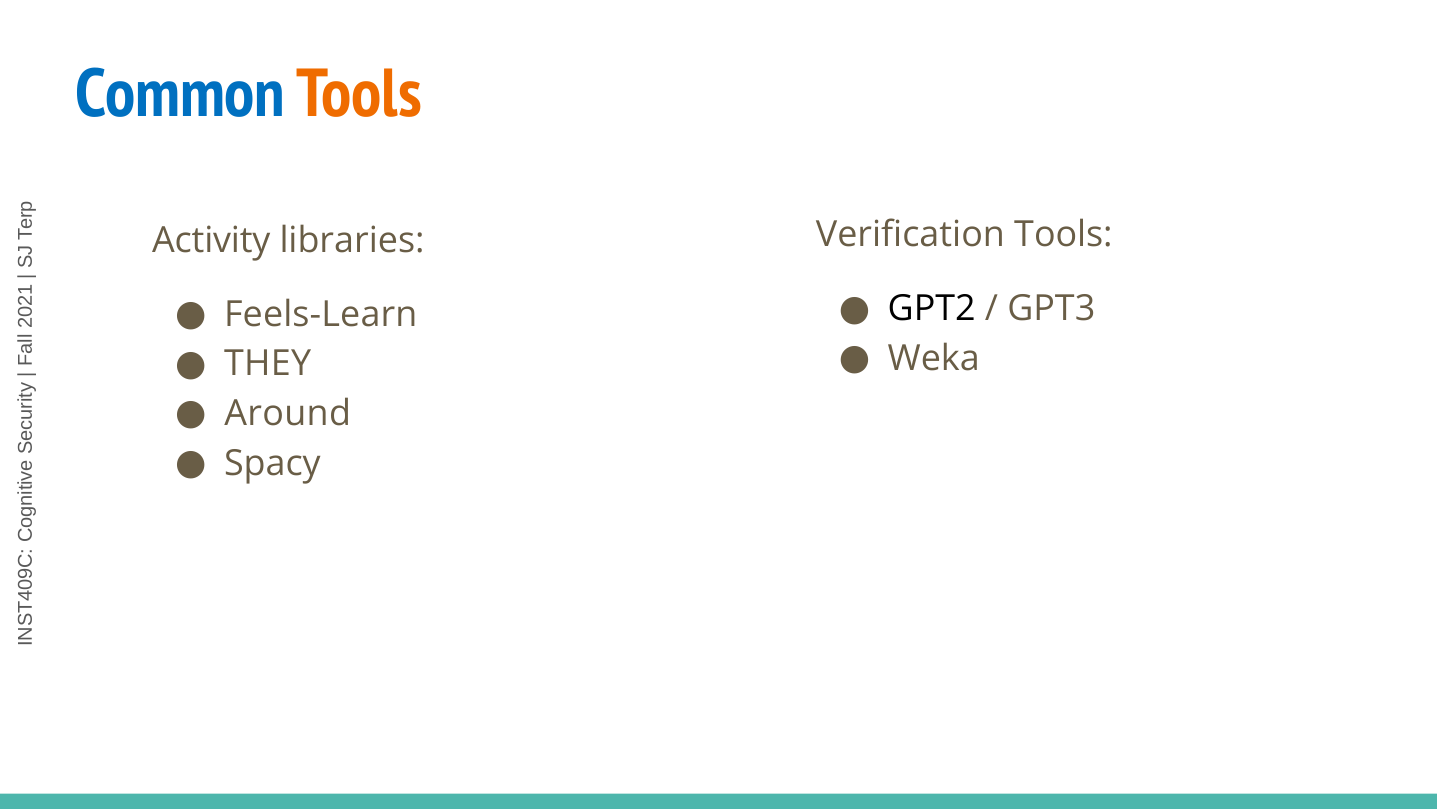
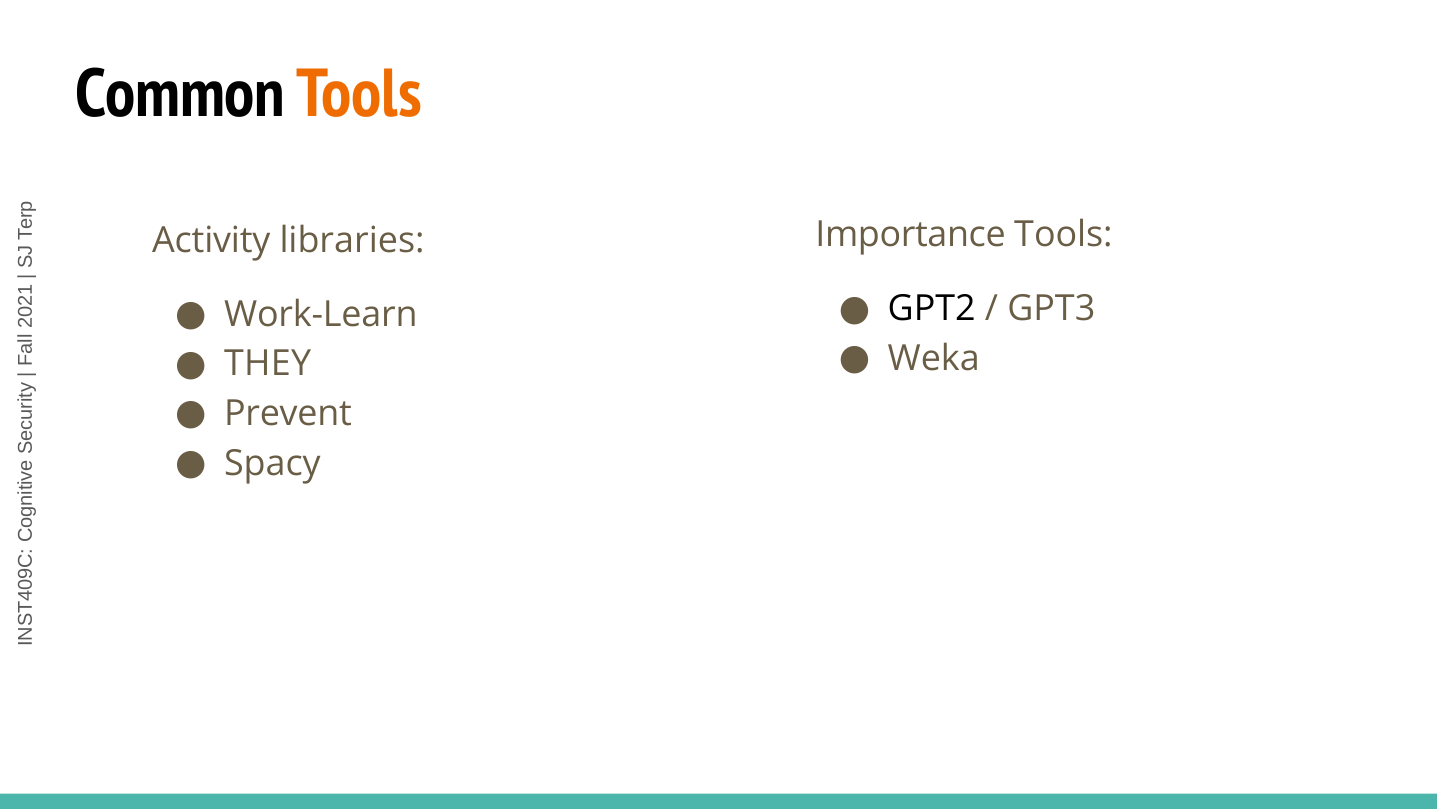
Common colour: blue -> black
Verification: Verification -> Importance
Feels-Learn: Feels-Learn -> Work-Learn
Around: Around -> Prevent
